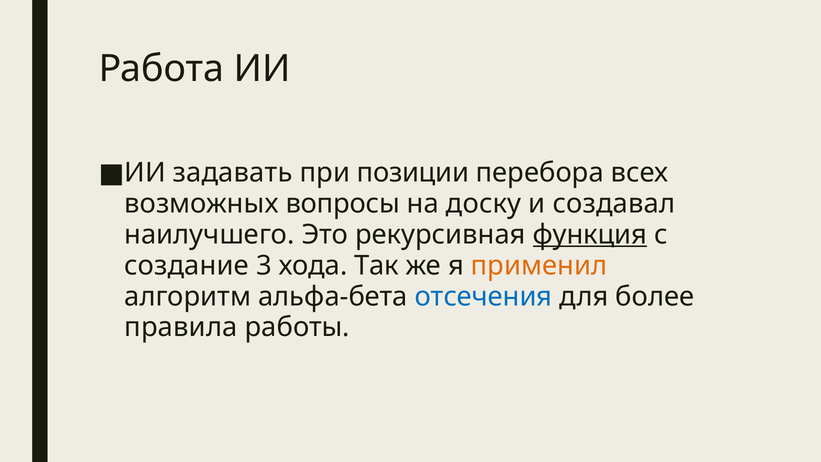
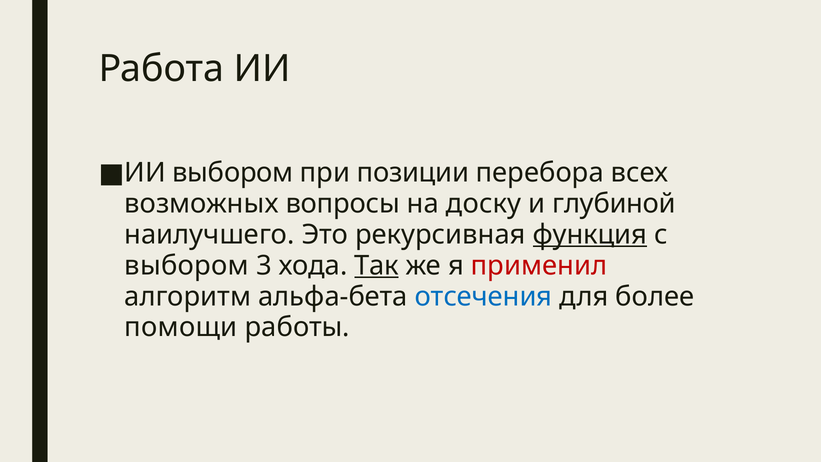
ИИ задавать: задавать -> выбором
создавал: создавал -> глубиной
создание at (187, 265): создание -> выбором
Так underline: none -> present
применил colour: orange -> red
правила: правила -> помощи
